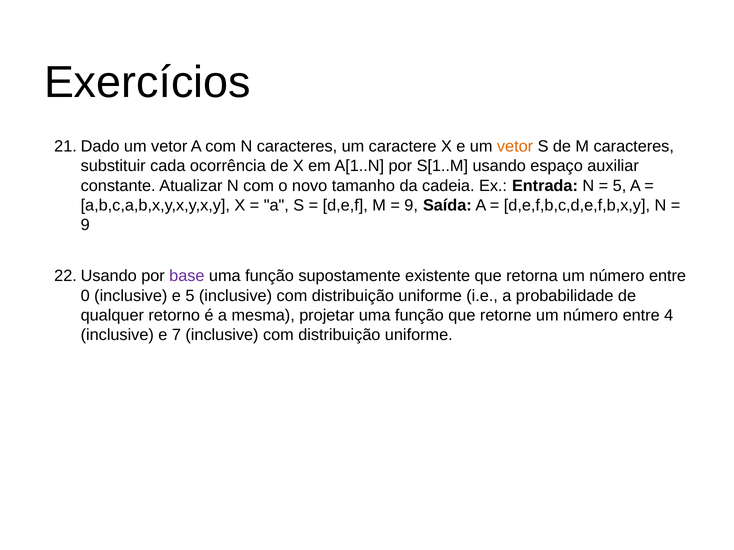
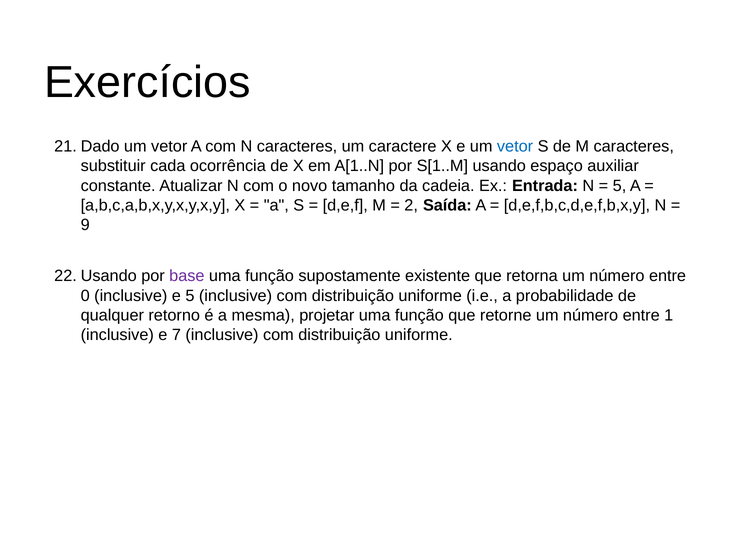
vetor at (515, 147) colour: orange -> blue
9 at (411, 205): 9 -> 2
4: 4 -> 1
